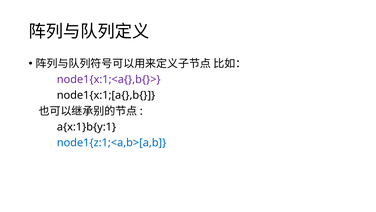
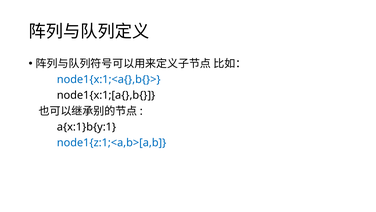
node1{x:1;<a{},b{}> colour: purple -> blue
